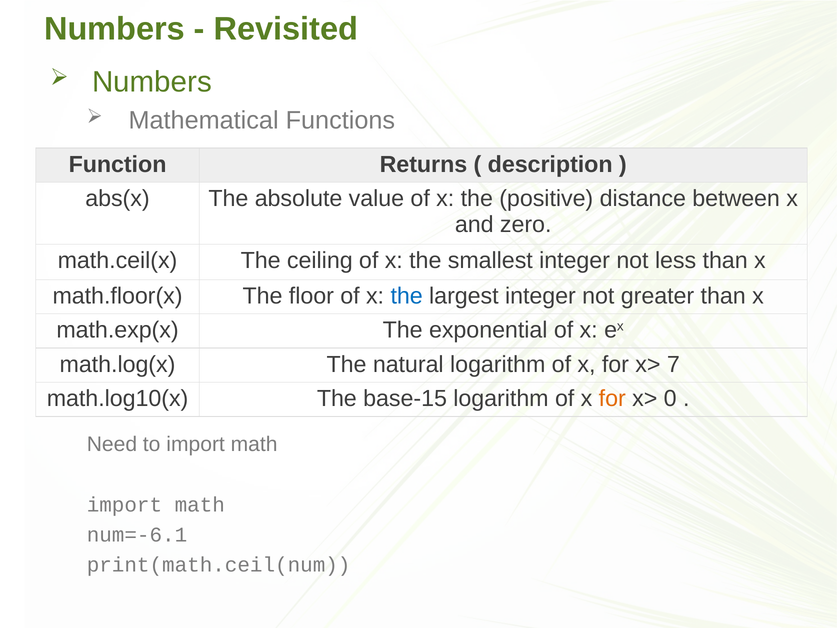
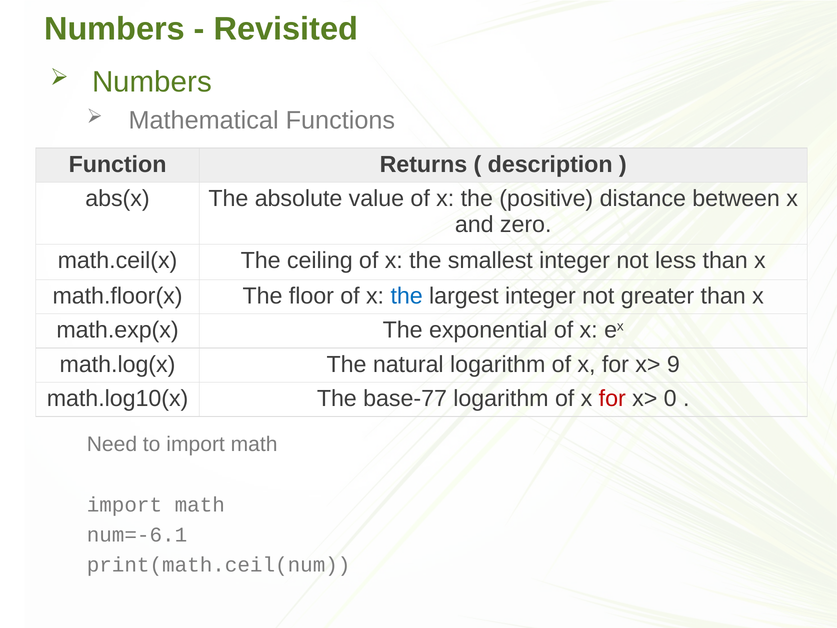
7: 7 -> 9
base-15: base-15 -> base-77
for at (612, 398) colour: orange -> red
